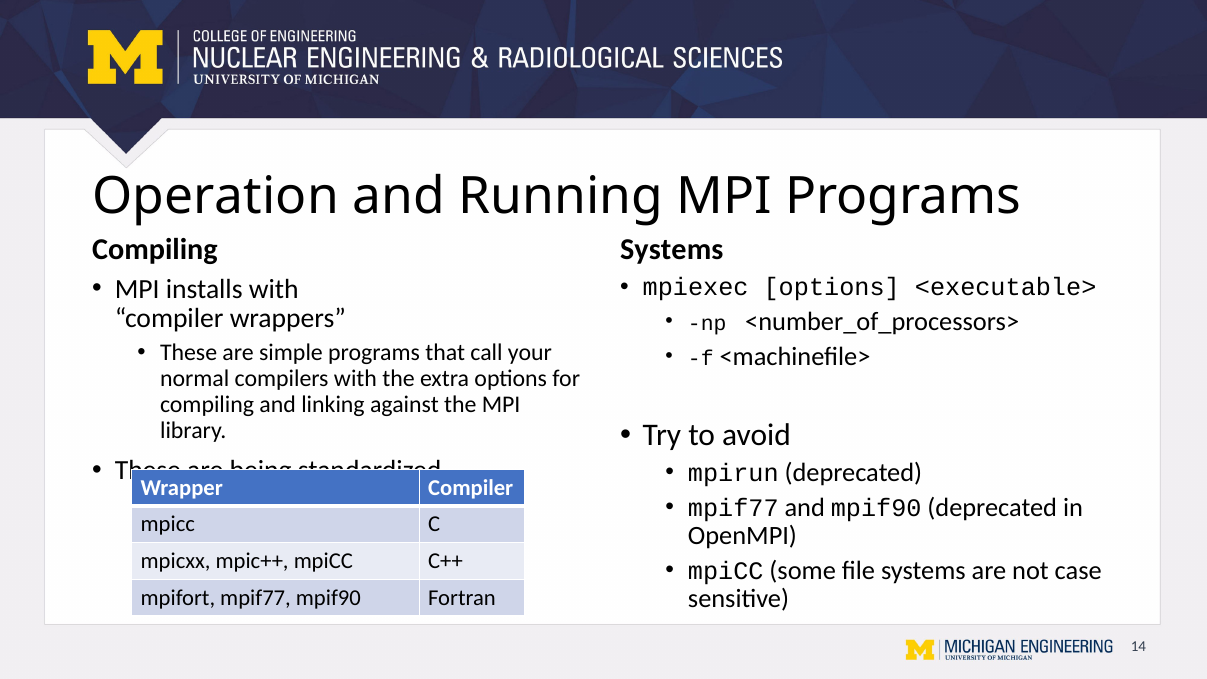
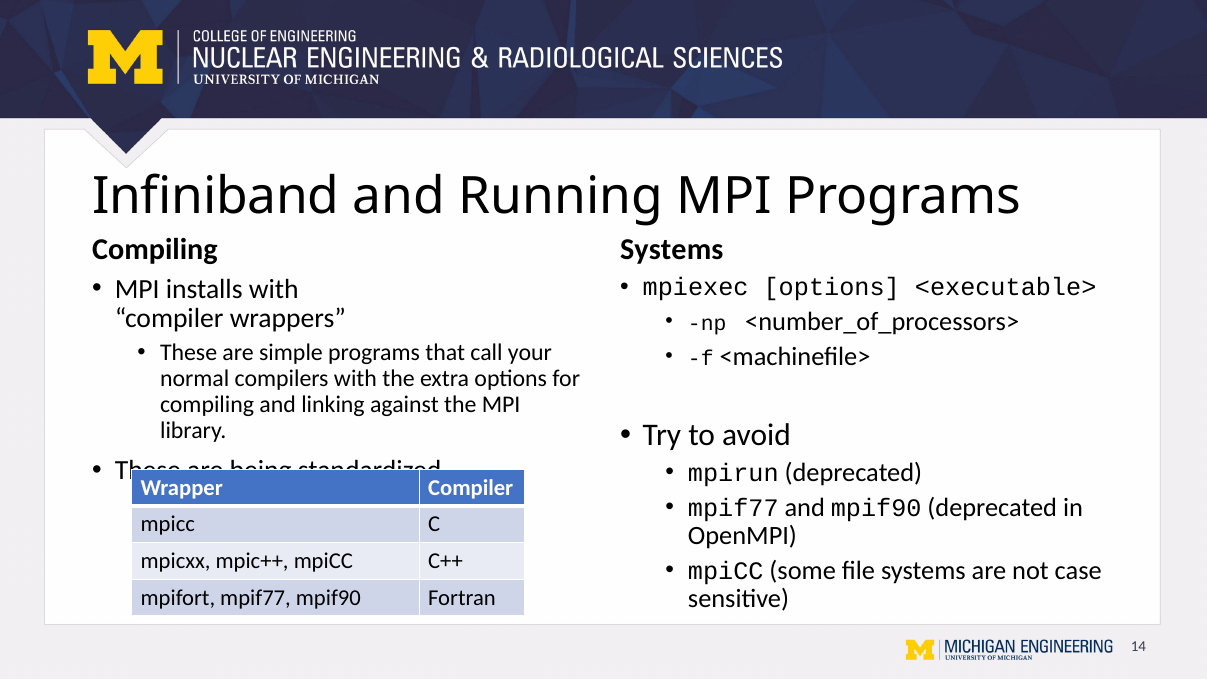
Operation: Operation -> Infiniband
